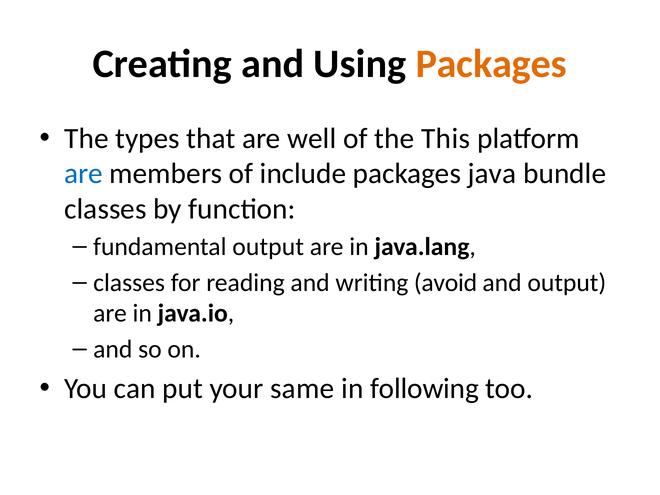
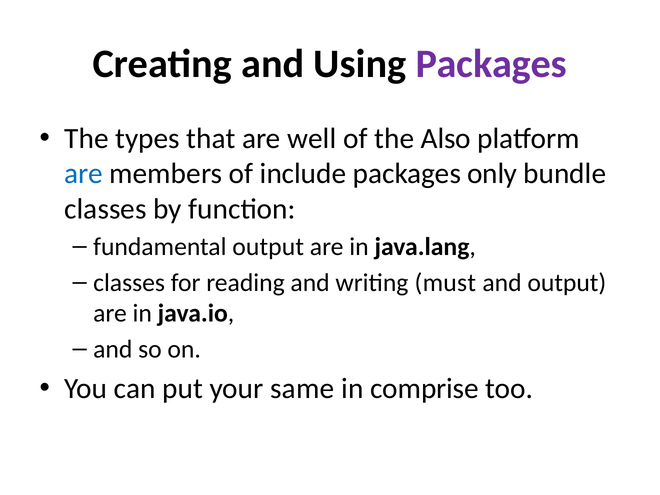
Packages at (491, 64) colour: orange -> purple
This: This -> Also
java: java -> only
avoid: avoid -> must
following: following -> comprise
